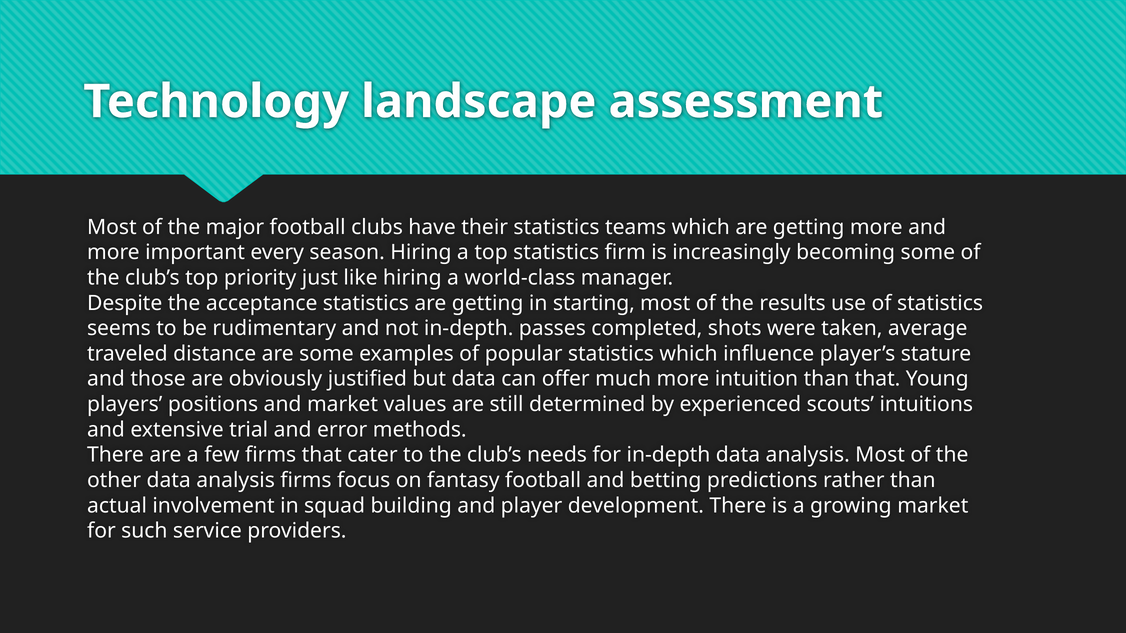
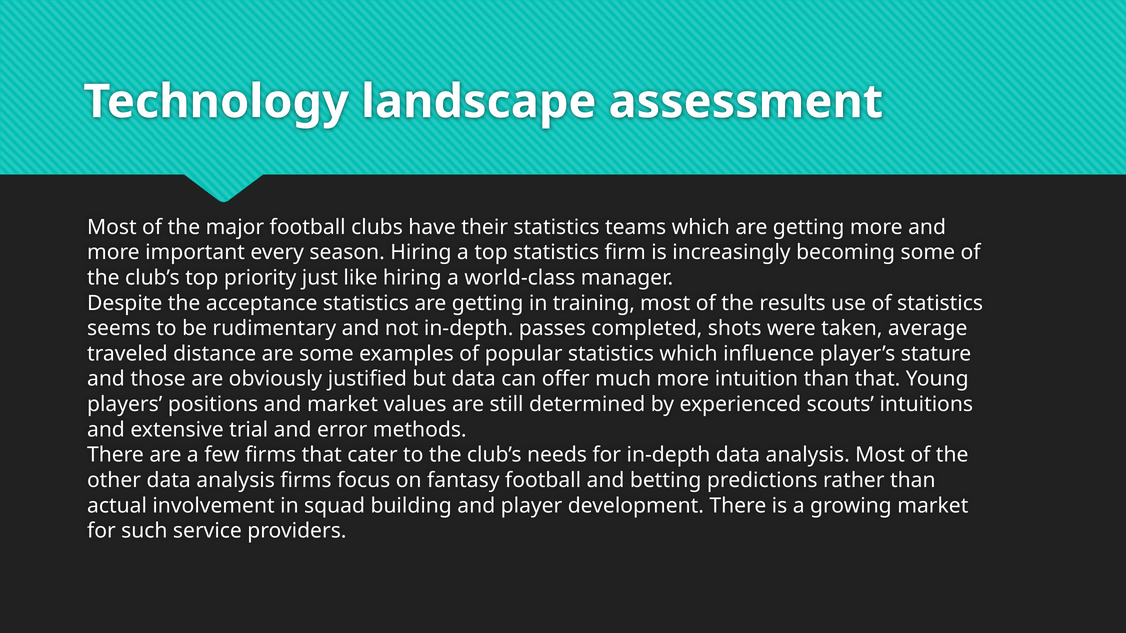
starting: starting -> training
